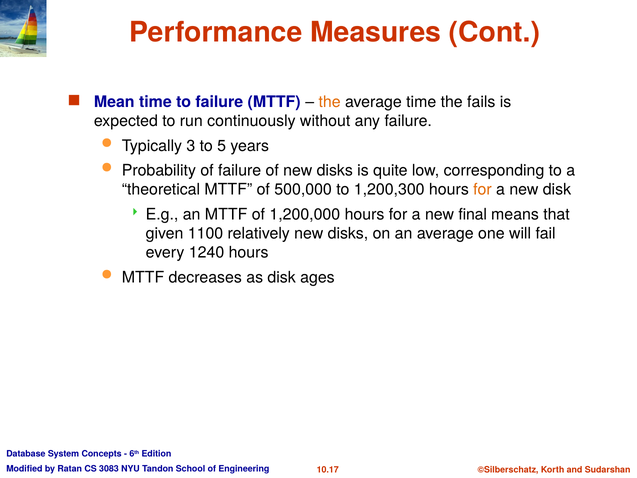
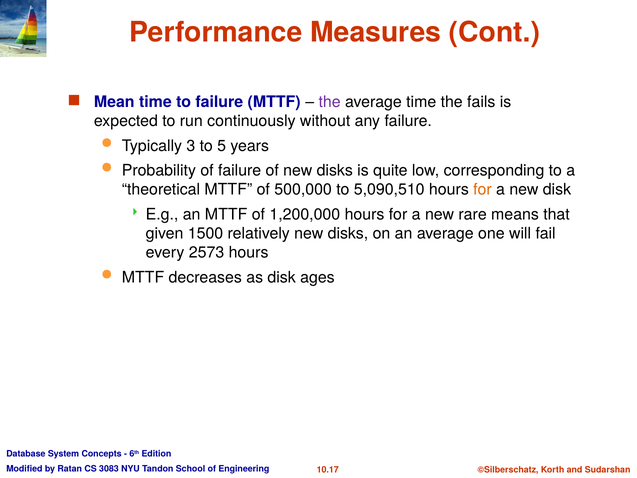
the at (330, 102) colour: orange -> purple
1,200,300: 1,200,300 -> 5,090,510
final: final -> rare
1100: 1100 -> 1500
1240: 1240 -> 2573
